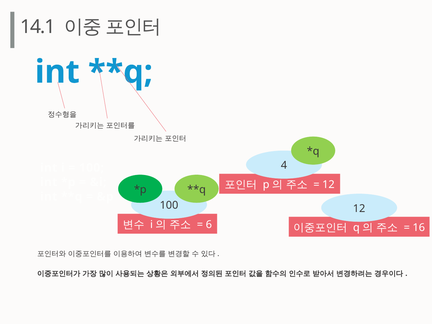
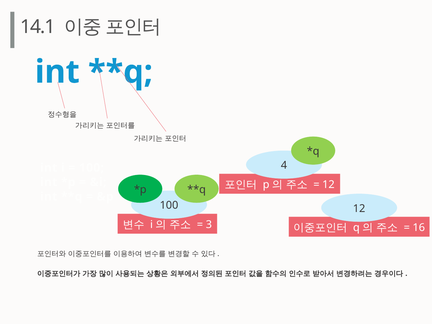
6: 6 -> 3
